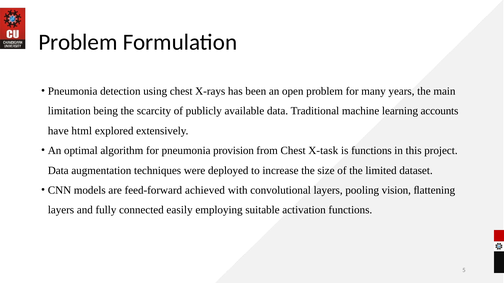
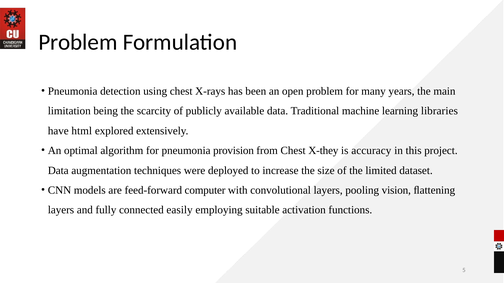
accounts: accounts -> libraries
X-task: X-task -> X-they
is functions: functions -> accuracy
achieved: achieved -> computer
